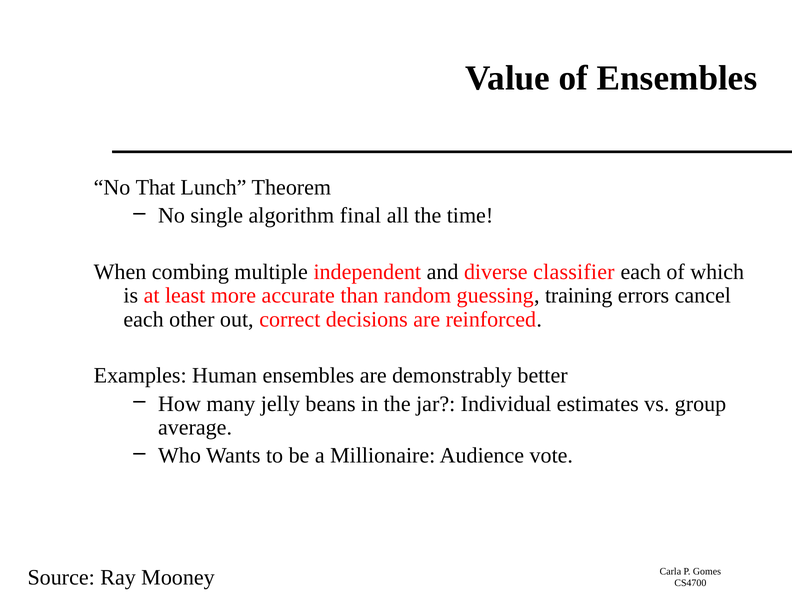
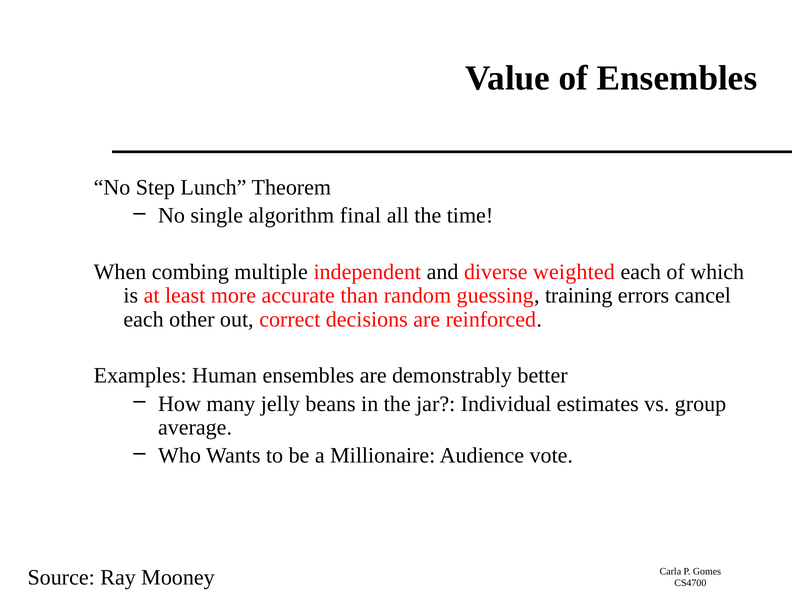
That: That -> Step
classifier: classifier -> weighted
